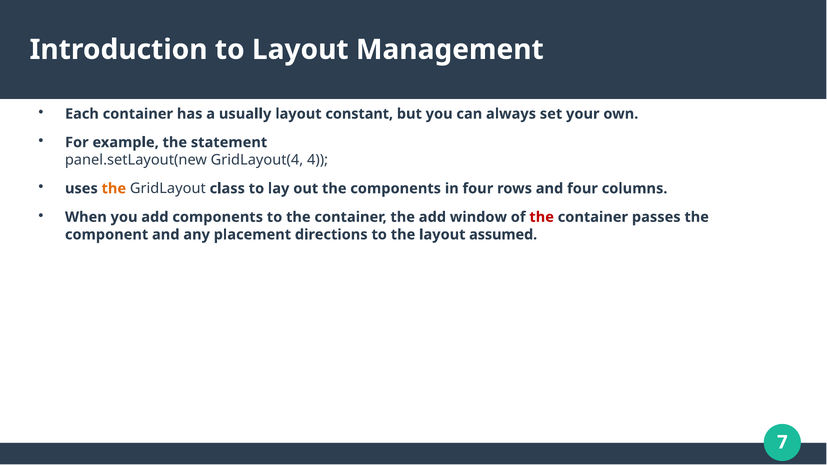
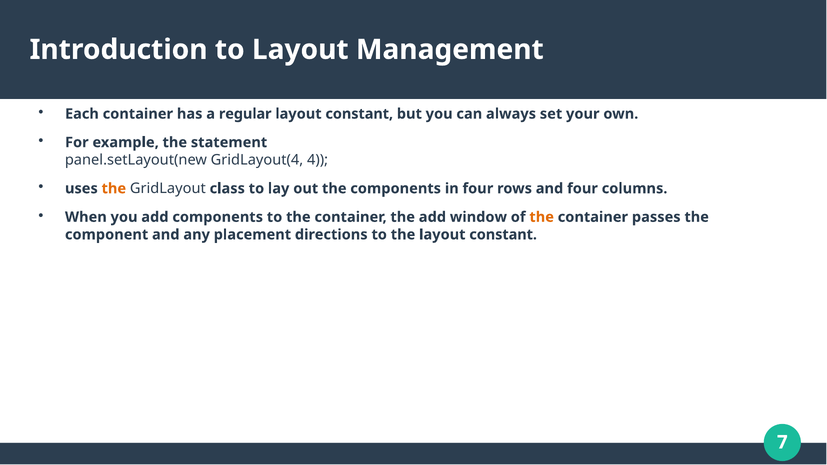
usually: usually -> regular
the at (542, 217) colour: red -> orange
the layout assumed: assumed -> constant
